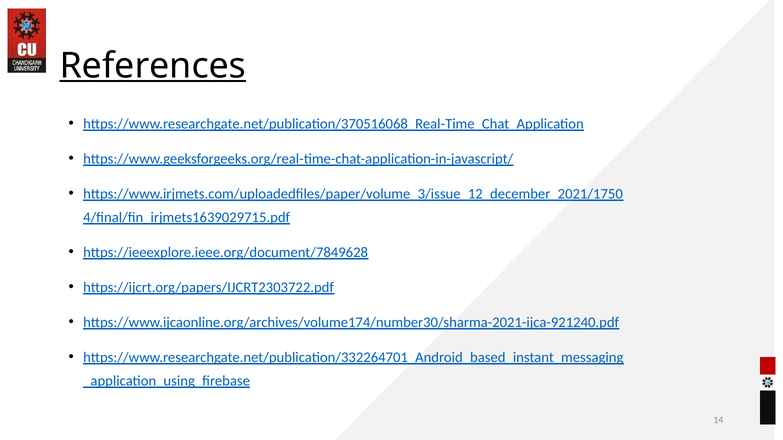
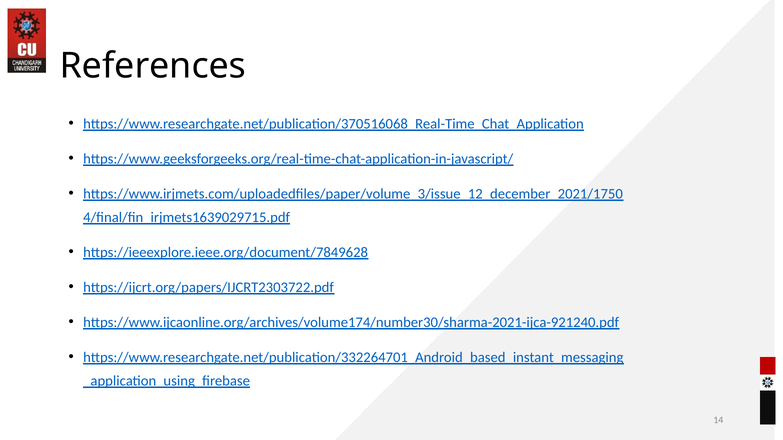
References underline: present -> none
